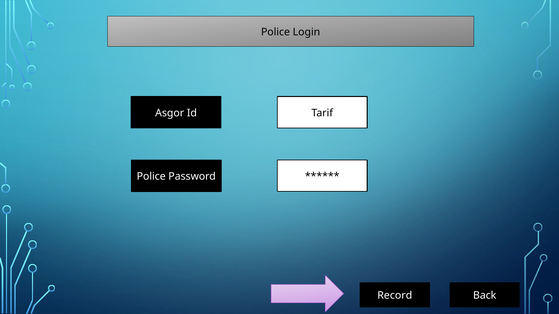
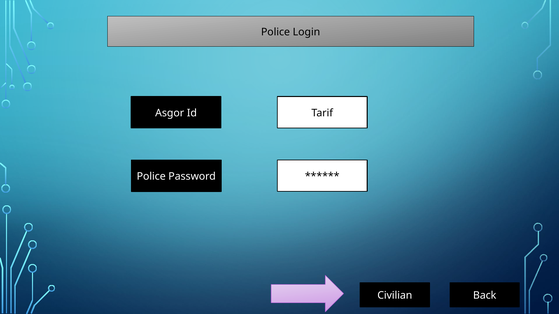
Record: Record -> Civilian
